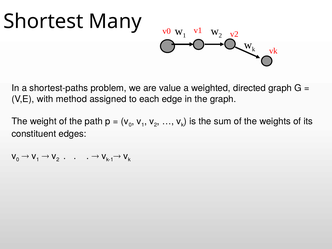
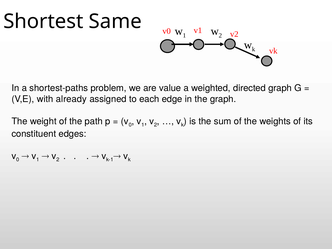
Many: Many -> Same
method: method -> already
